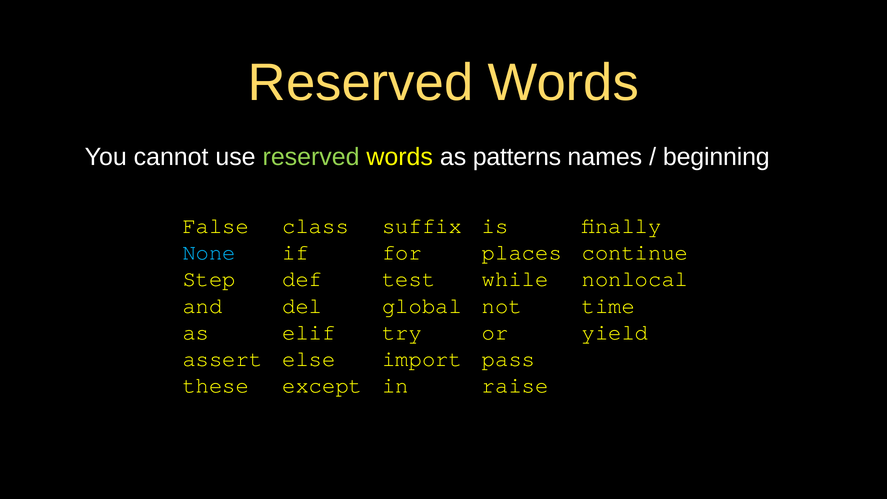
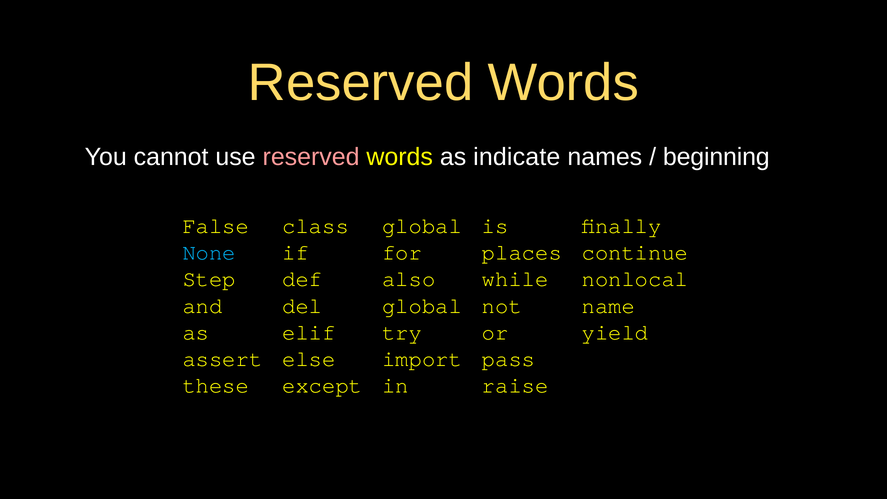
reserved at (311, 157) colour: light green -> pink
patterns: patterns -> indicate
class suffix: suffix -> global
test: test -> also
time: time -> name
